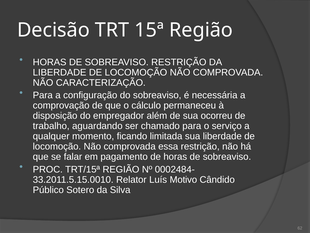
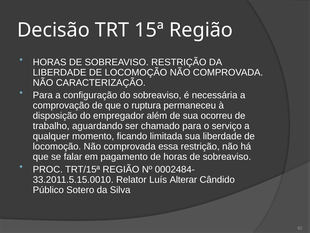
cálculo: cálculo -> ruptura
Motivo: Motivo -> Alterar
